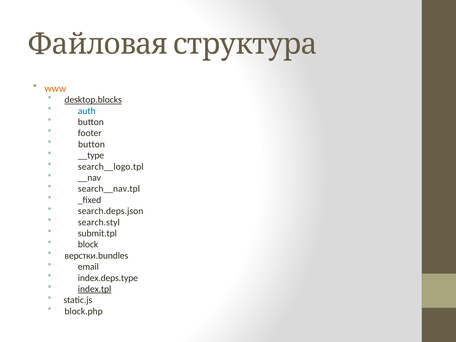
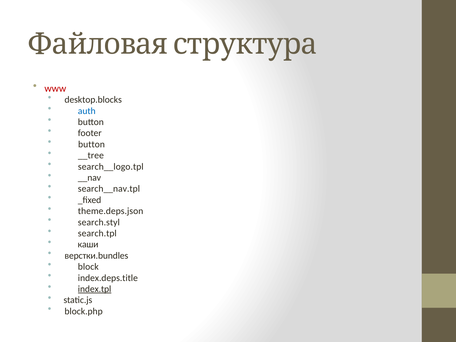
www colour: orange -> red
desktop.blocks underline: present -> none
__type: __type -> __tree
search.deps.json: search.deps.json -> theme.deps.json
submit.tpl: submit.tpl -> search.tpl
block: block -> каши
email: email -> block
index.deps.type: index.deps.type -> index.deps.title
